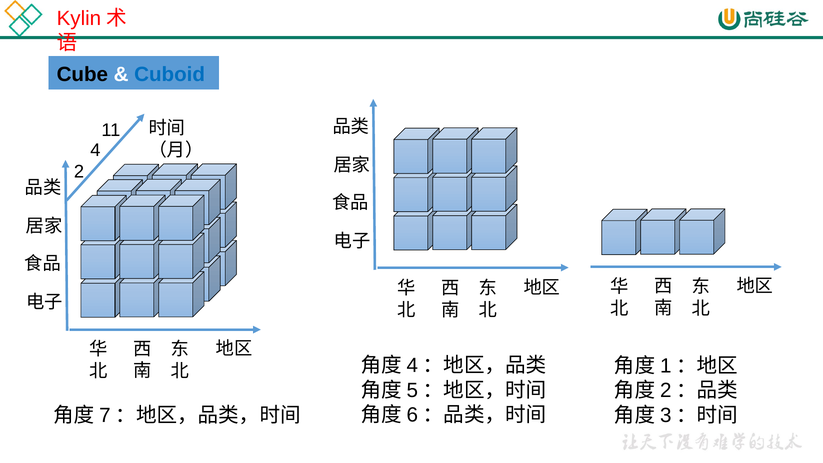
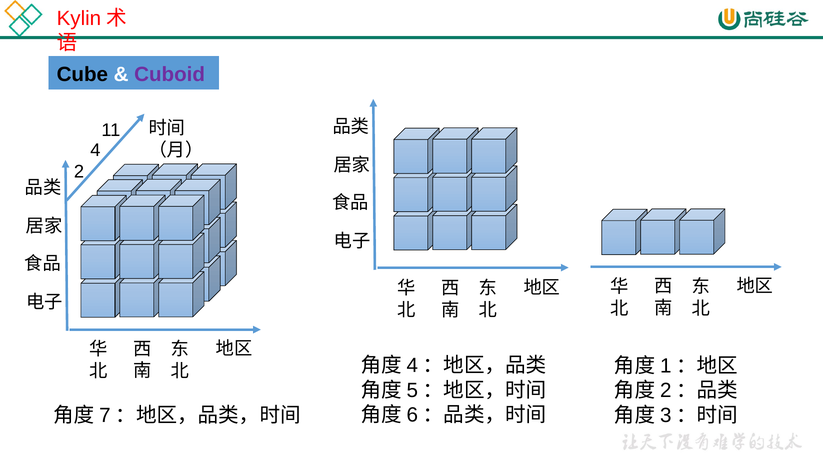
Cuboid colour: blue -> purple
